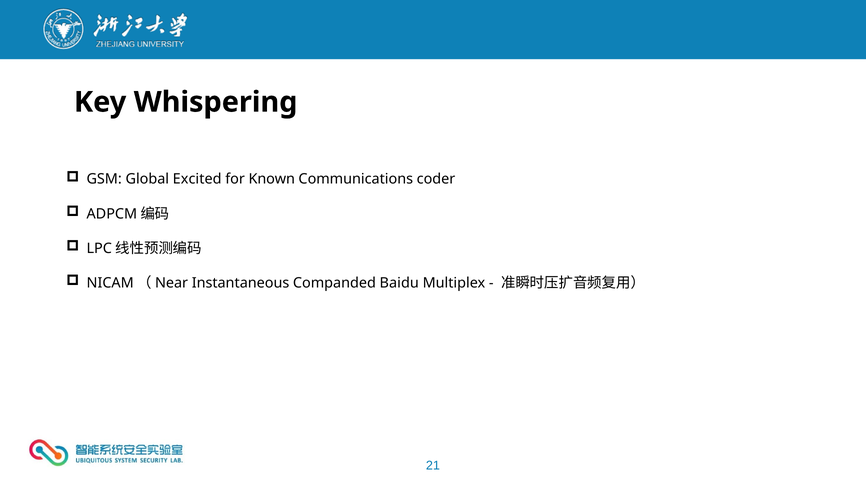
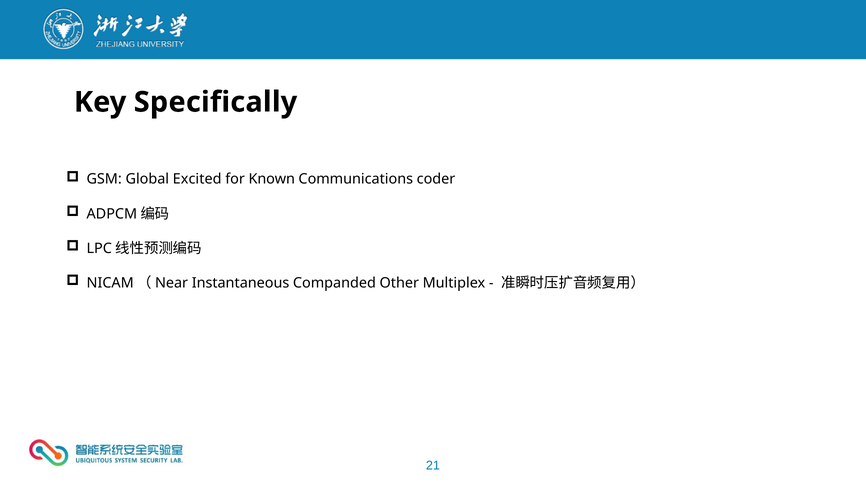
Whispering: Whispering -> Specifically
Baidu: Baidu -> Other
